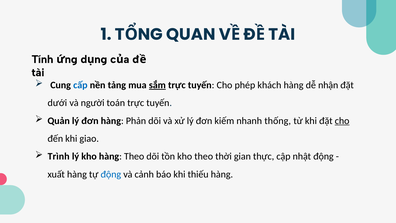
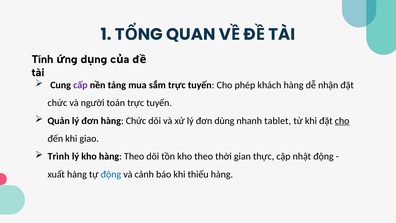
cấp colour: blue -> purple
sắm underline: present -> none
dưới at (57, 103): dưới -> chức
hàng Phản: Phản -> Chức
kiếm: kiếm -> dùng
thống: thống -> tablet
